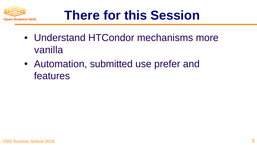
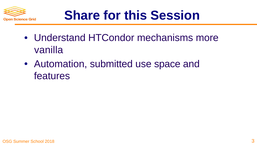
There: There -> Share
prefer: prefer -> space
